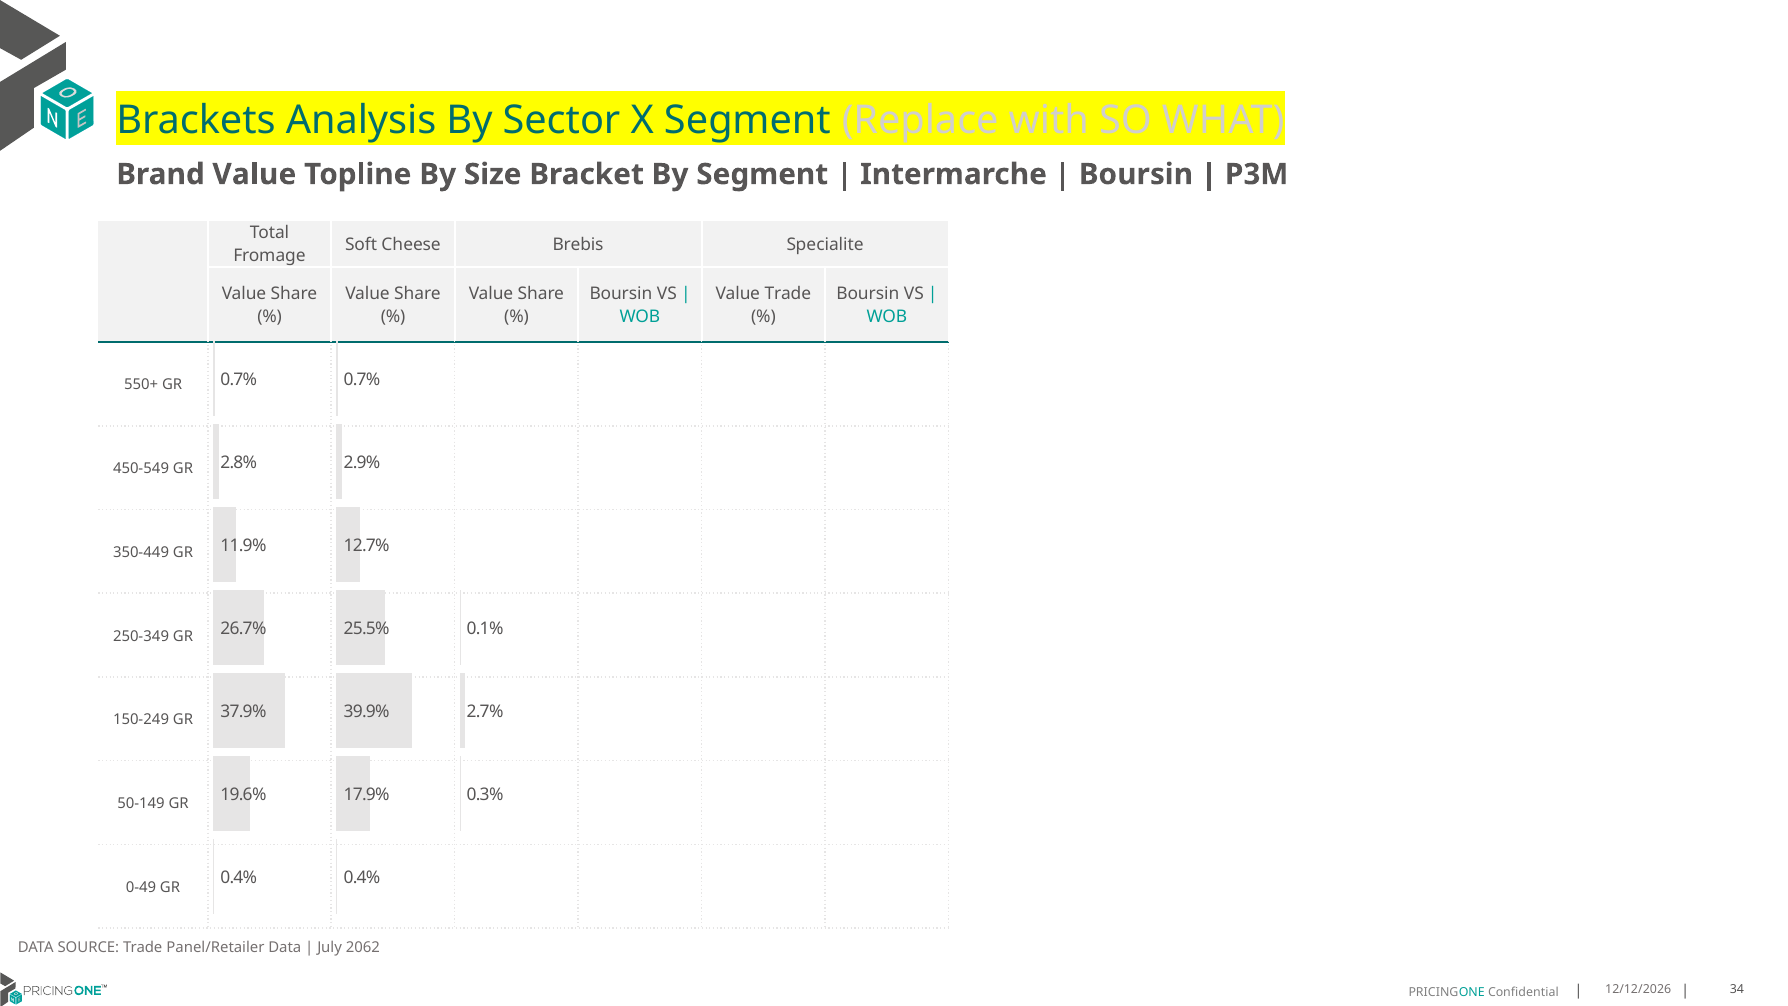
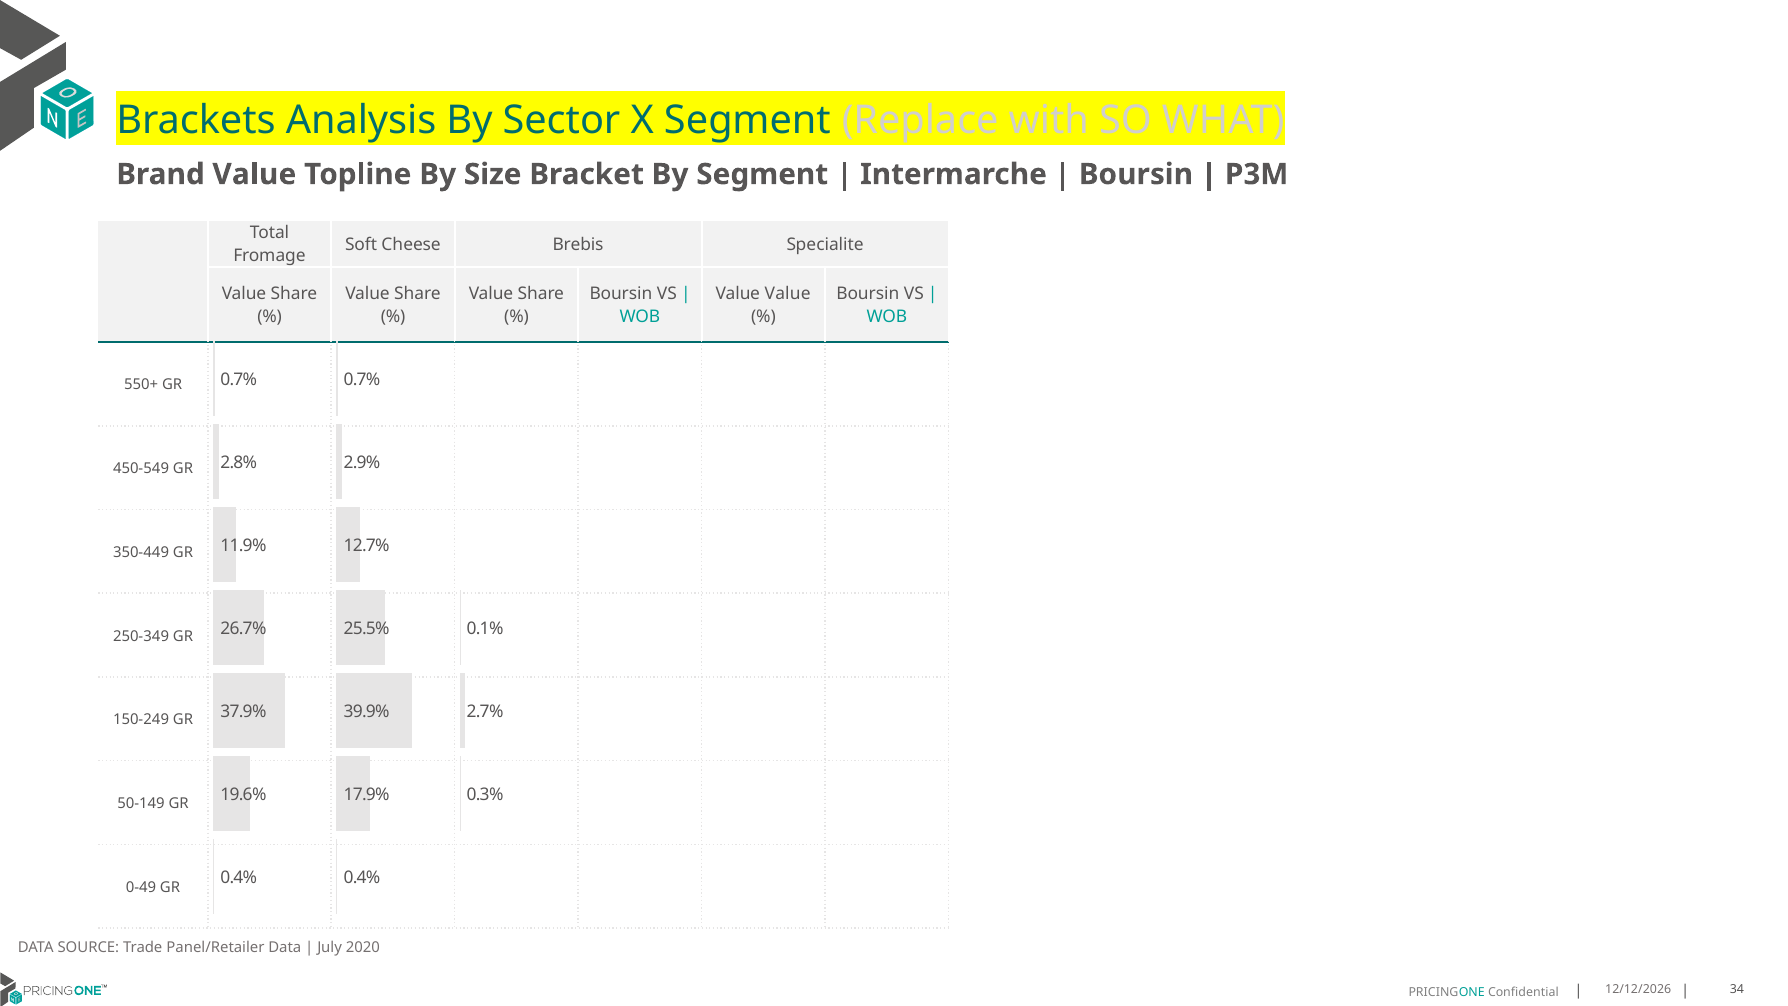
Value Trade: Trade -> Value
2062: 2062 -> 2020
